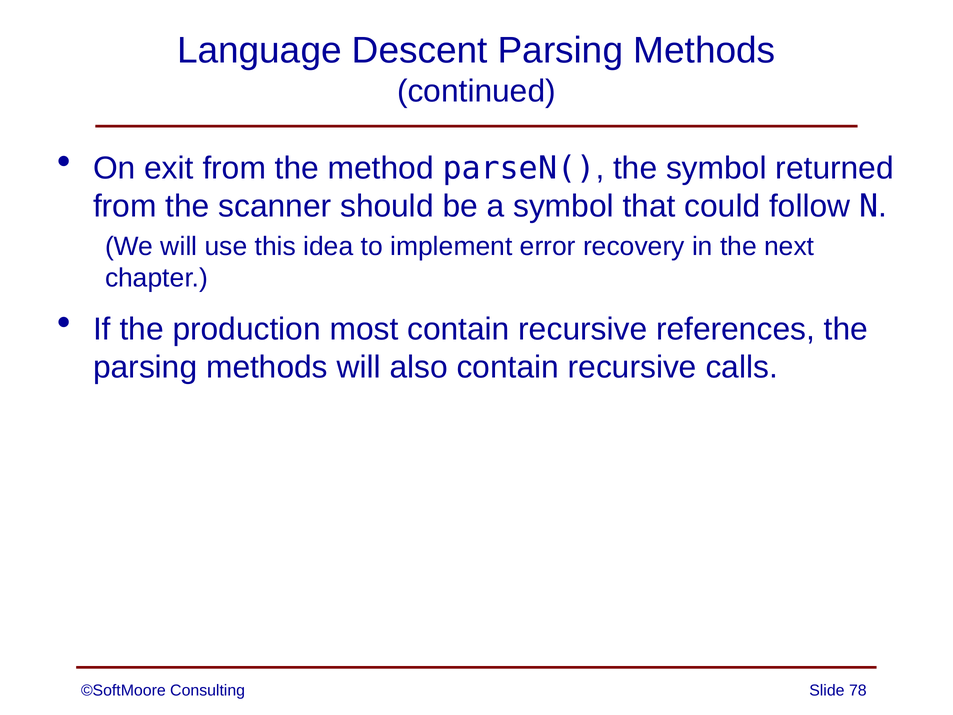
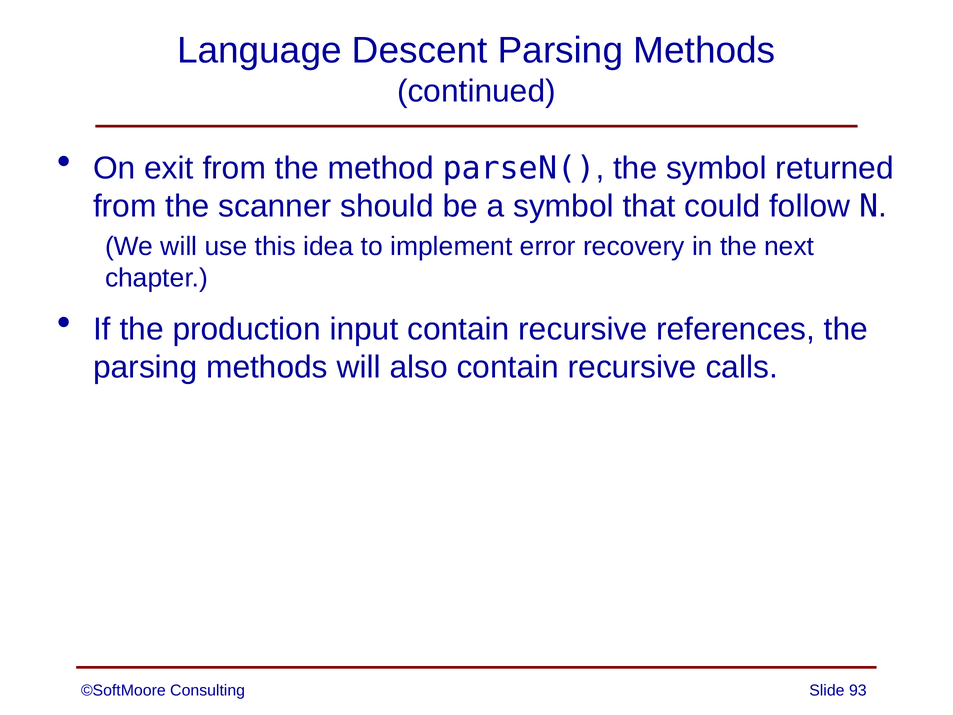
most: most -> input
78: 78 -> 93
